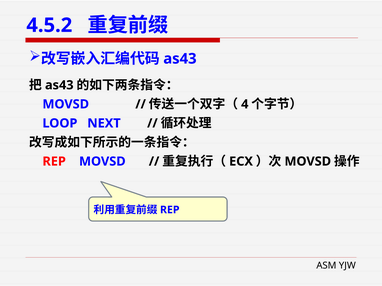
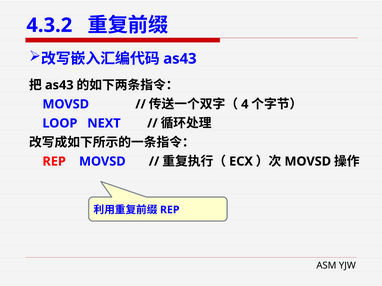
4.5.2: 4.5.2 -> 4.3.2
